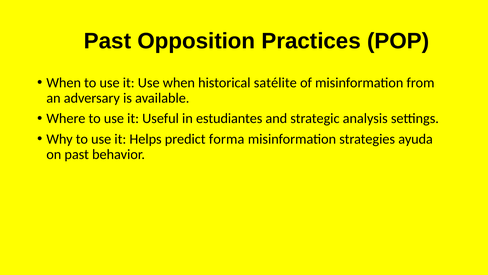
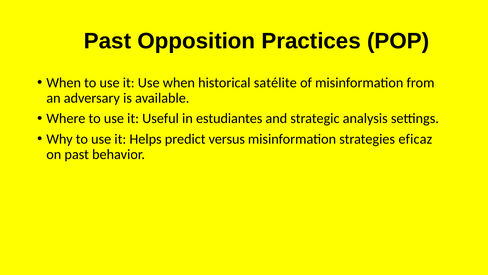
forma: forma -> versus
ayuda: ayuda -> eficaz
